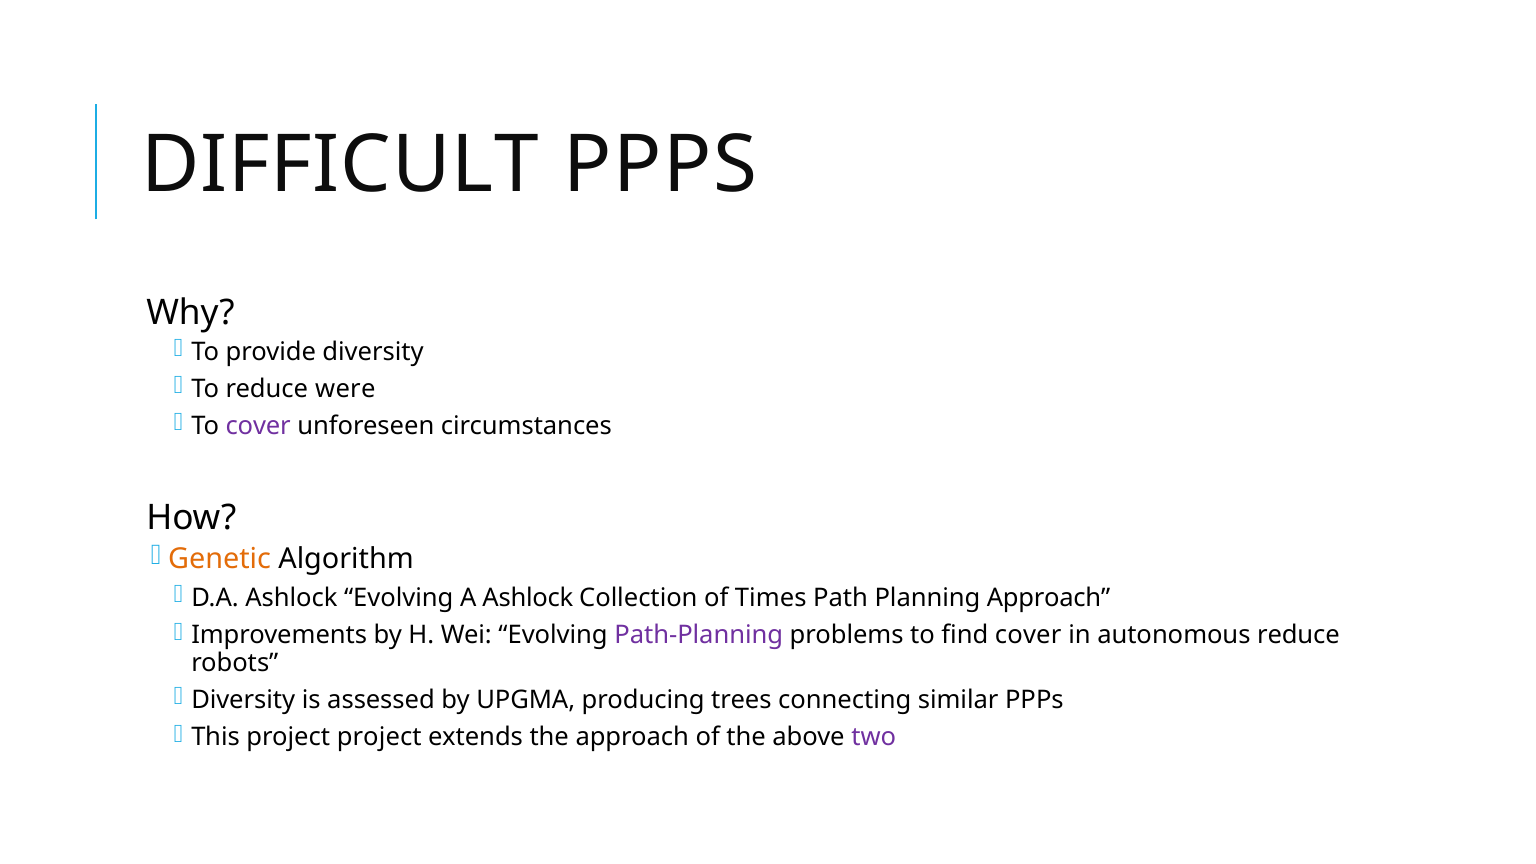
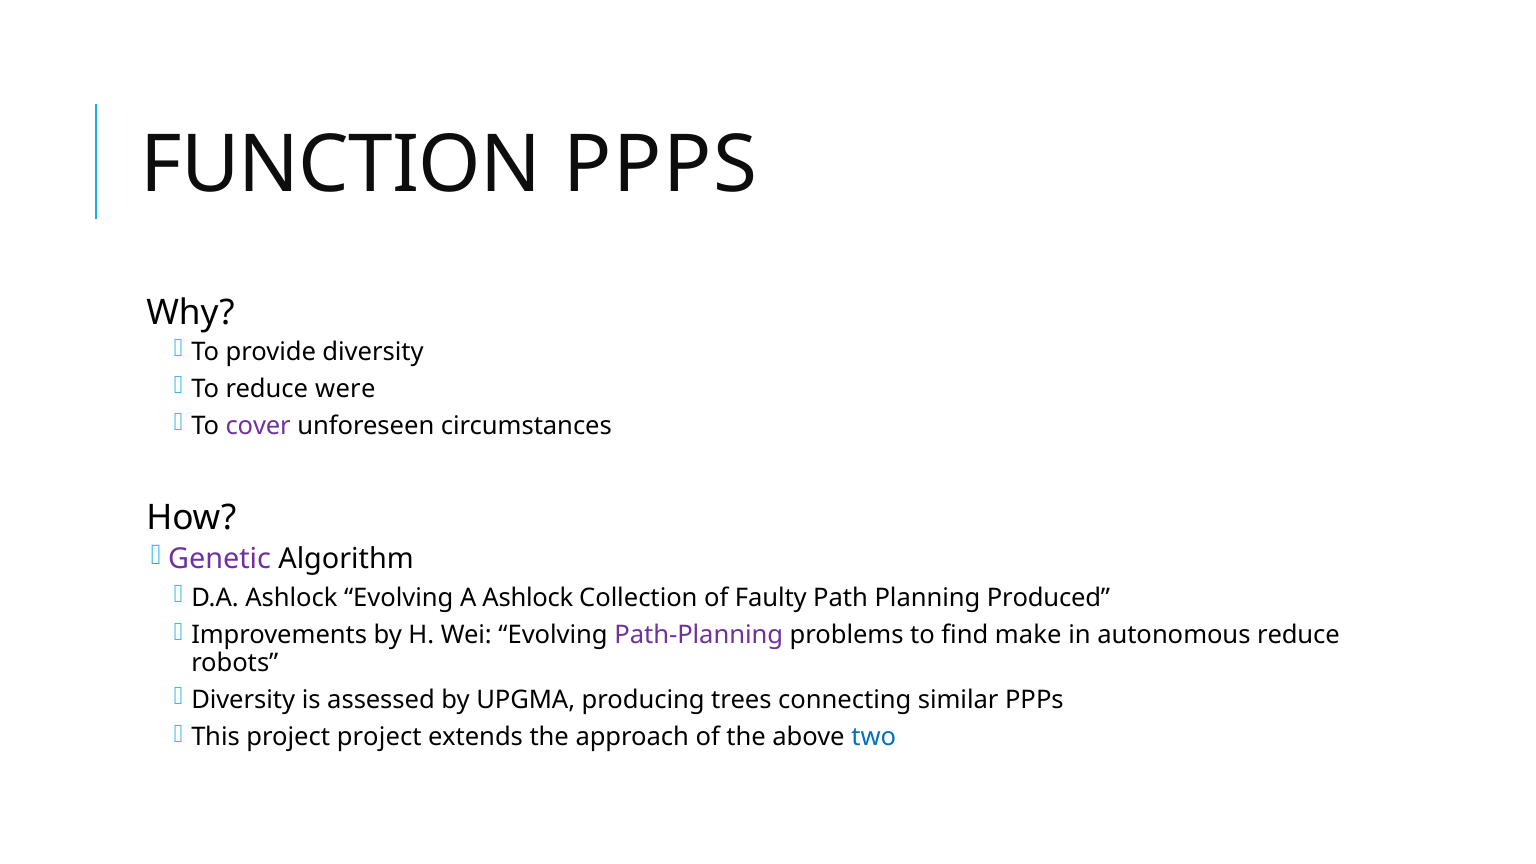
DIFFICULT: DIFFICULT -> FUNCTION
Genetic colour: orange -> purple
Times: Times -> Faulty
Planning Approach: Approach -> Produced
find cover: cover -> make
two colour: purple -> blue
